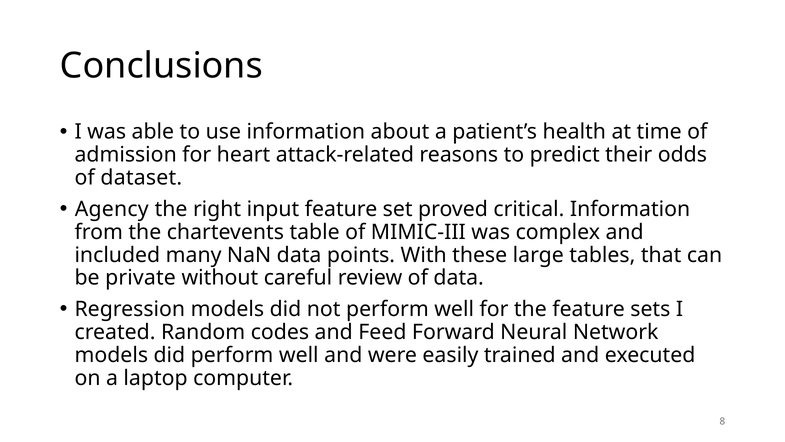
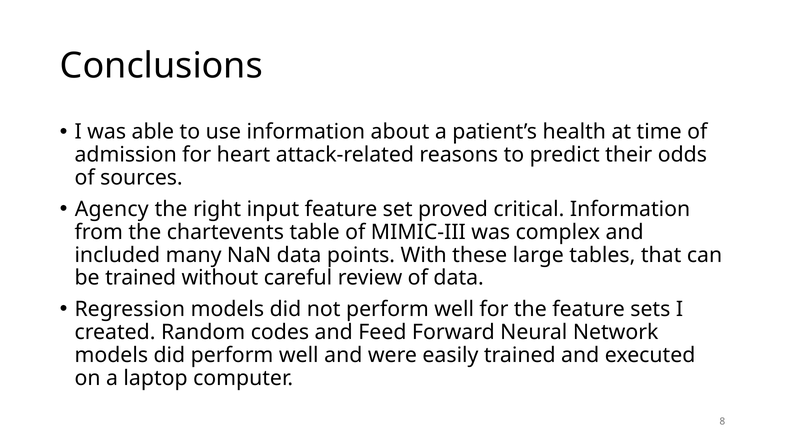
dataset: dataset -> sources
be private: private -> trained
